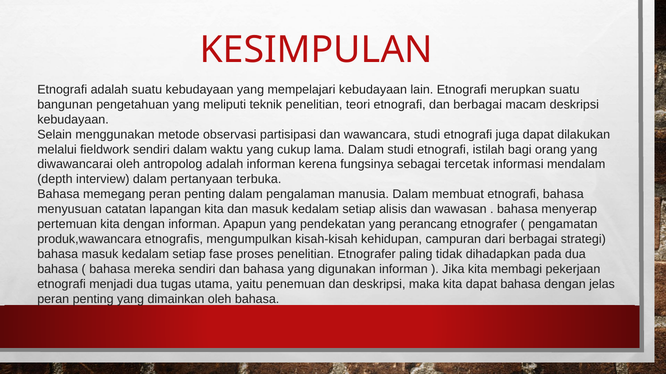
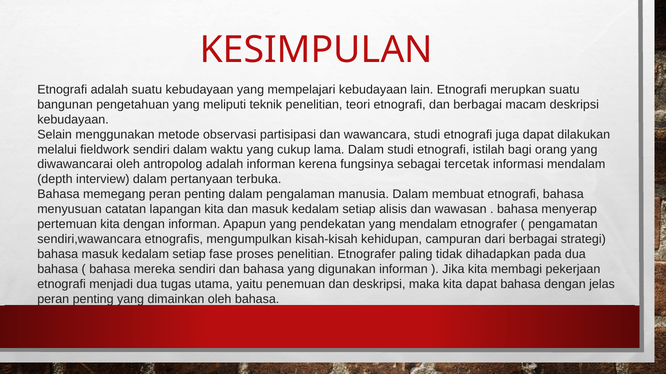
yang perancang: perancang -> mendalam
produk,wawancara: produk,wawancara -> sendiri,wawancara
